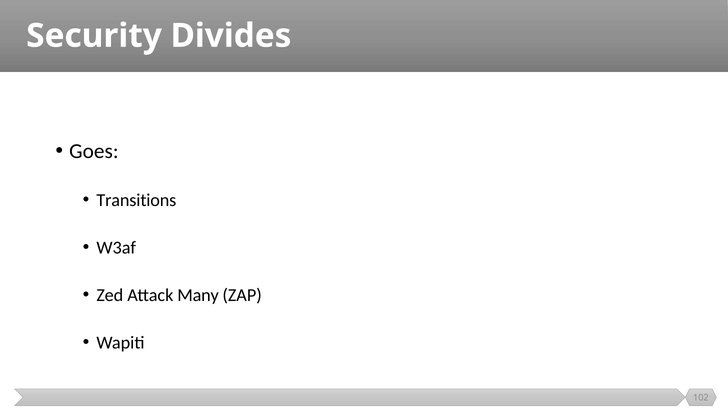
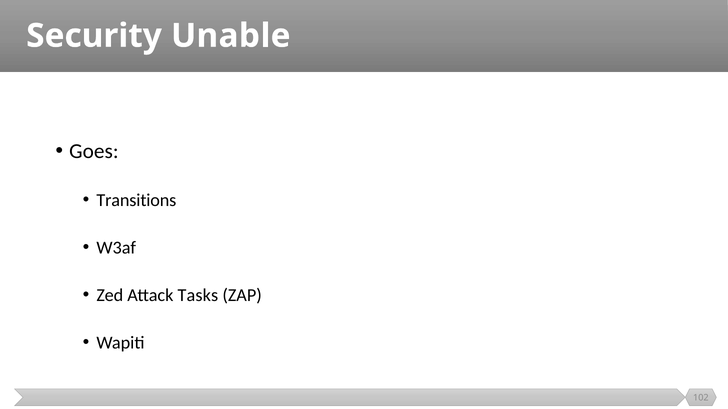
Divides: Divides -> Unable
Many: Many -> Tasks
